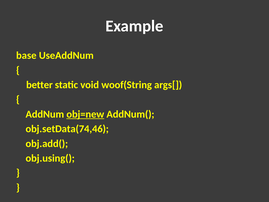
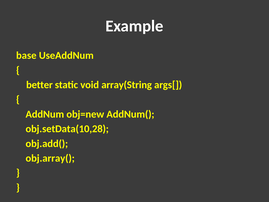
woof(String: woof(String -> array(String
obj=new underline: present -> none
obj.setData(74,46: obj.setData(74,46 -> obj.setData(10,28
obj.using(: obj.using( -> obj.array(
